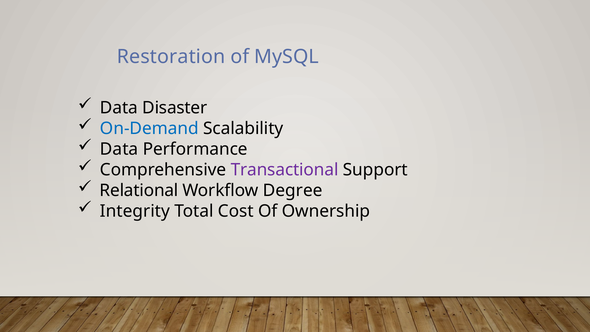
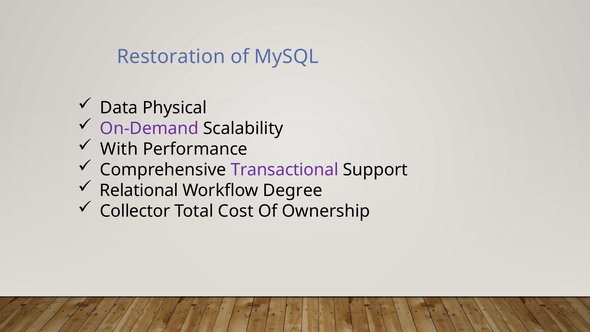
Disaster: Disaster -> Physical
On-Demand colour: blue -> purple
Data at (119, 149): Data -> With
Integrity: Integrity -> Collector
